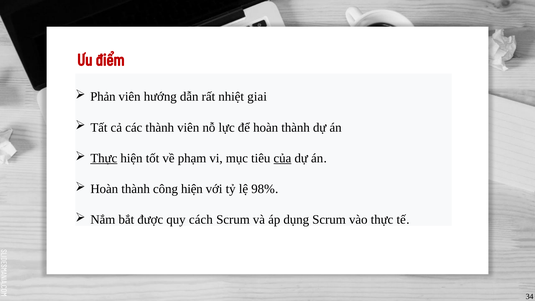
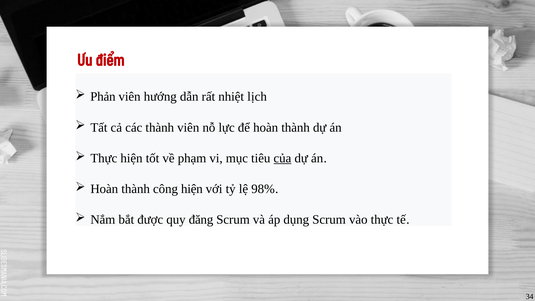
giai: giai -> lịch
Thực at (104, 158) underline: present -> none
cách: cách -> đăng
